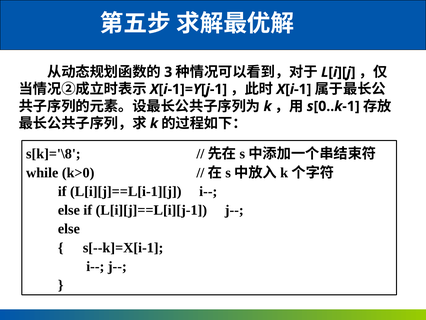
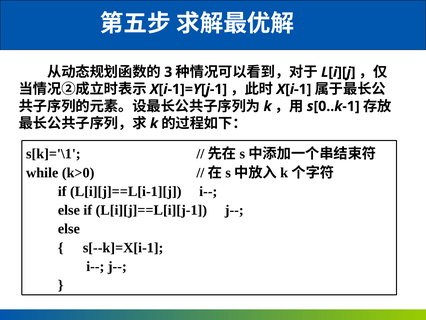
s[k]='\8: s[k]='\8 -> s[k]='\1
